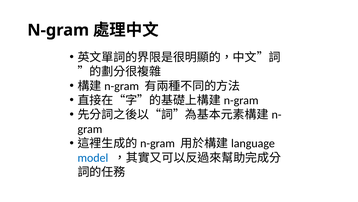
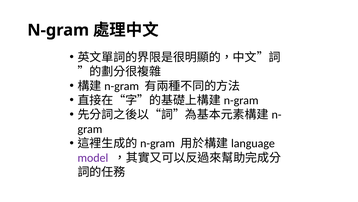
model colour: blue -> purple
